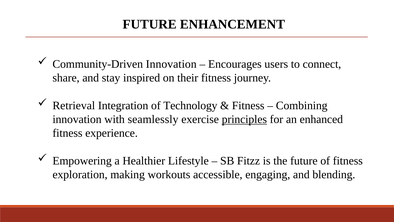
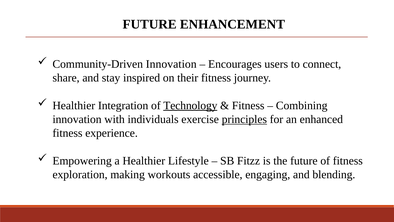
Retrieval at (74, 105): Retrieval -> Healthier
Technology underline: none -> present
seamlessly: seamlessly -> individuals
